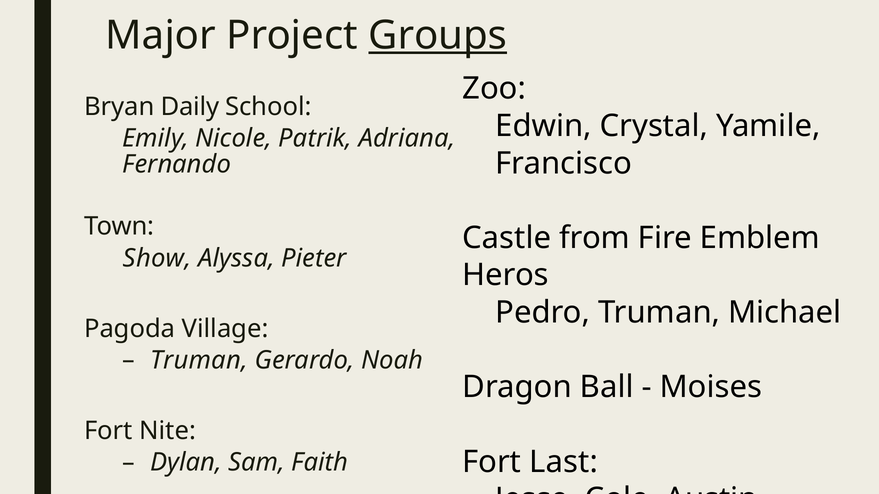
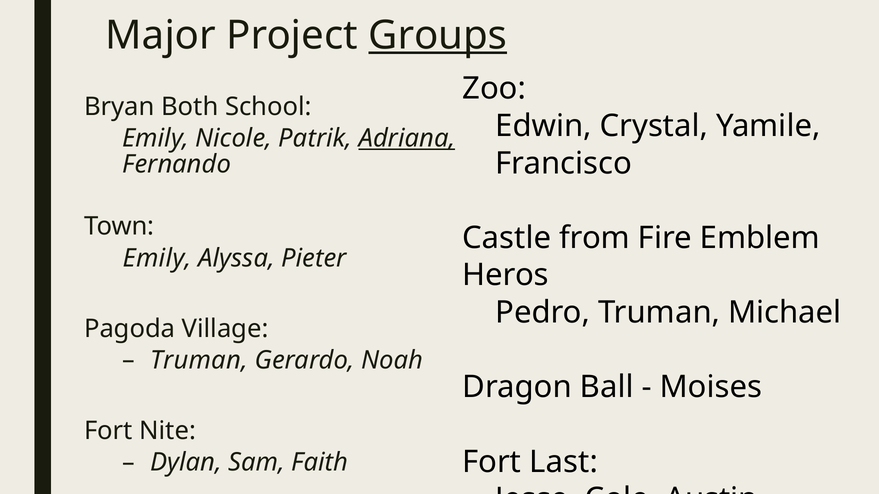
Daily: Daily -> Both
Adriana underline: none -> present
Show at (157, 258): Show -> Emily
